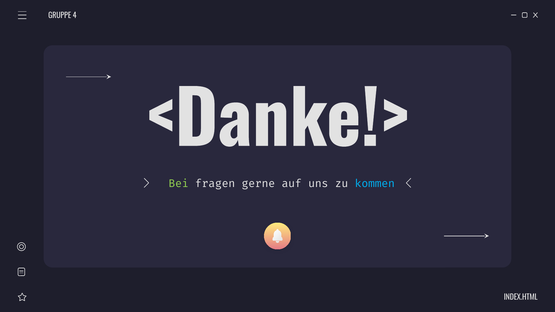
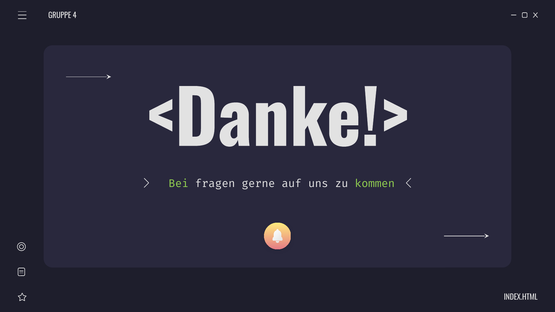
kommen colour: light blue -> light green
